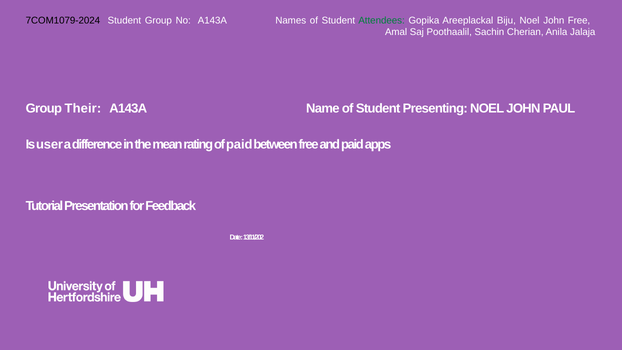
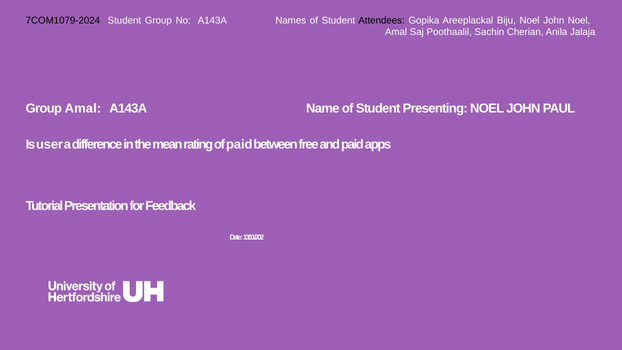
Attendees colour: green -> black
John Free: Free -> Noel
Group Their: Their -> Amal
